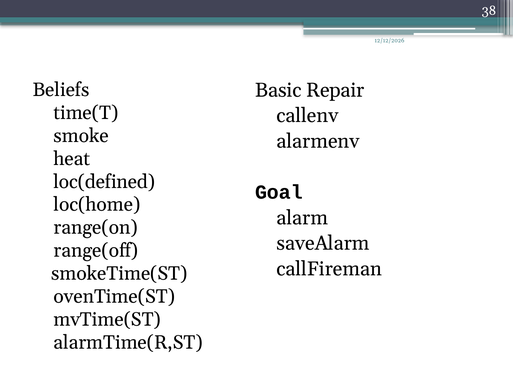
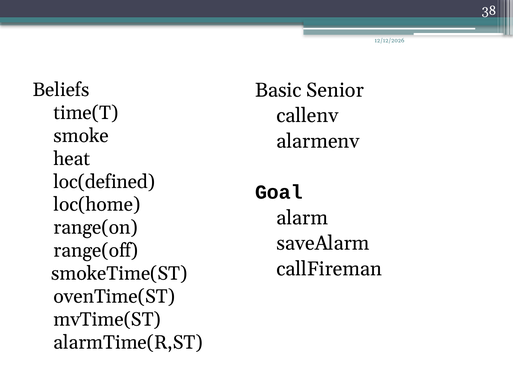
Repair: Repair -> Senior
